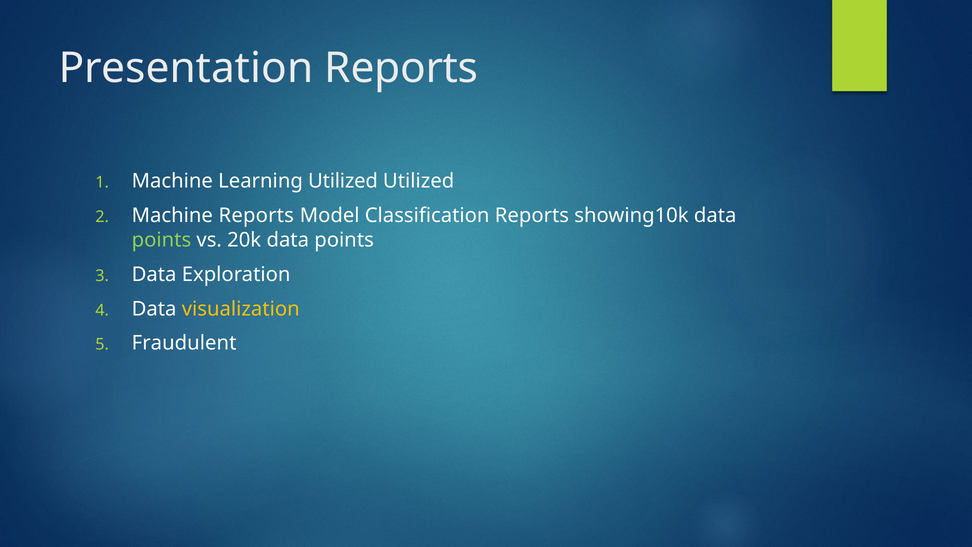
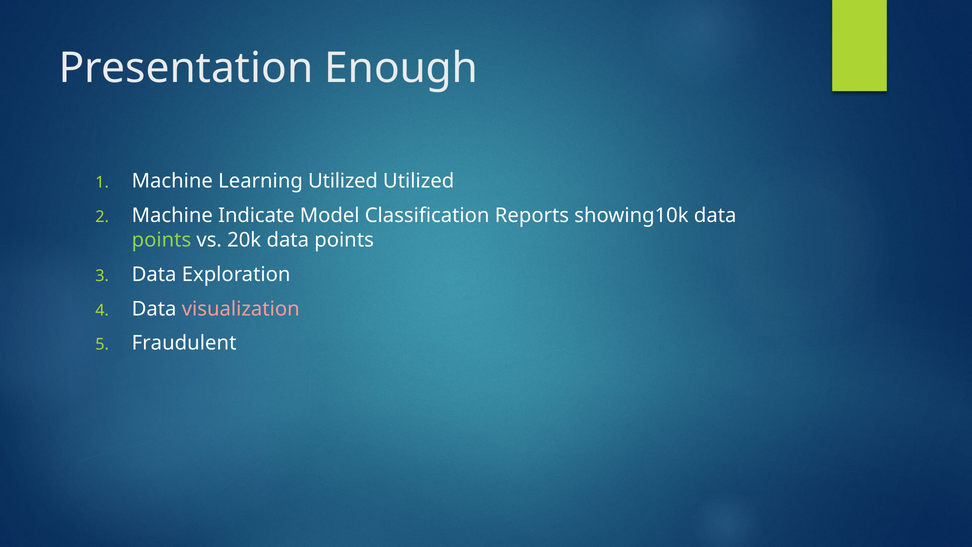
Presentation Reports: Reports -> Enough
Machine Reports: Reports -> Indicate
visualization colour: yellow -> pink
